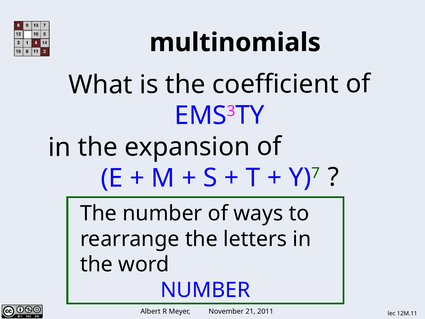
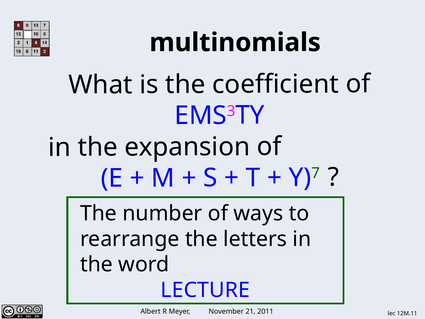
NUMBER at (205, 290): NUMBER -> LECTURE
